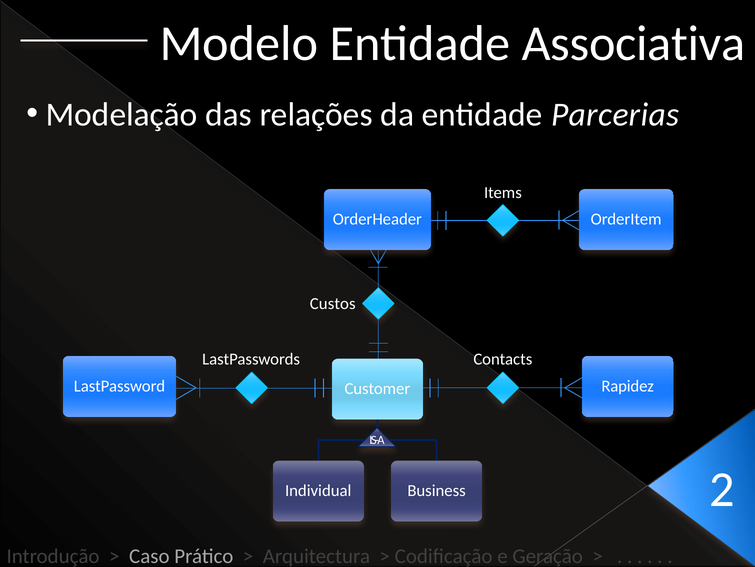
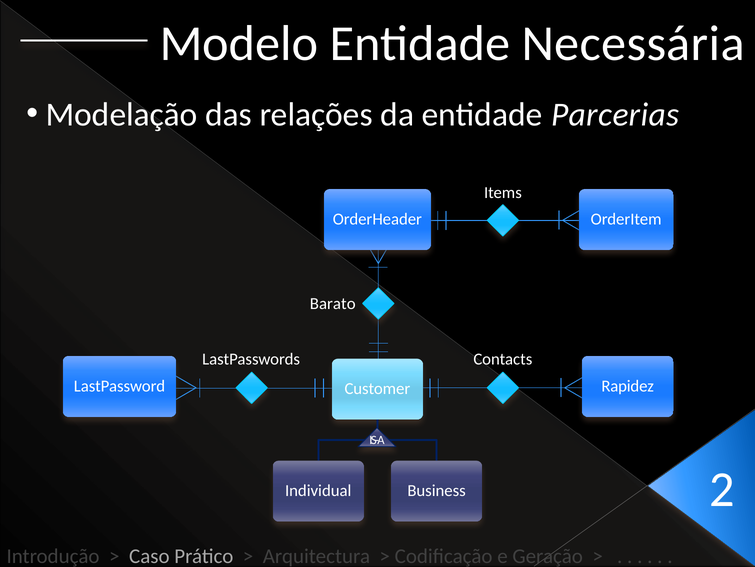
Associativa: Associativa -> Necessária
Custos: Custos -> Barato
